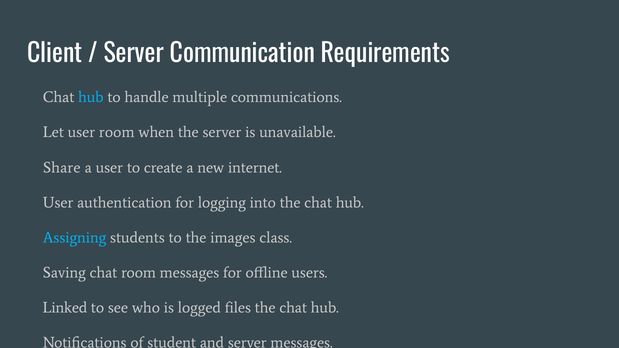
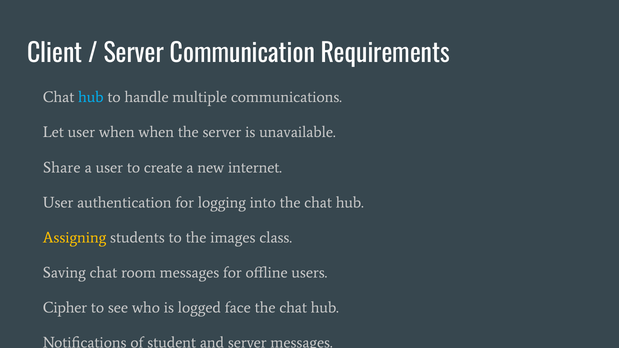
user room: room -> when
Assigning colour: light blue -> yellow
Linked: Linked -> Cipher
logged files: files -> face
